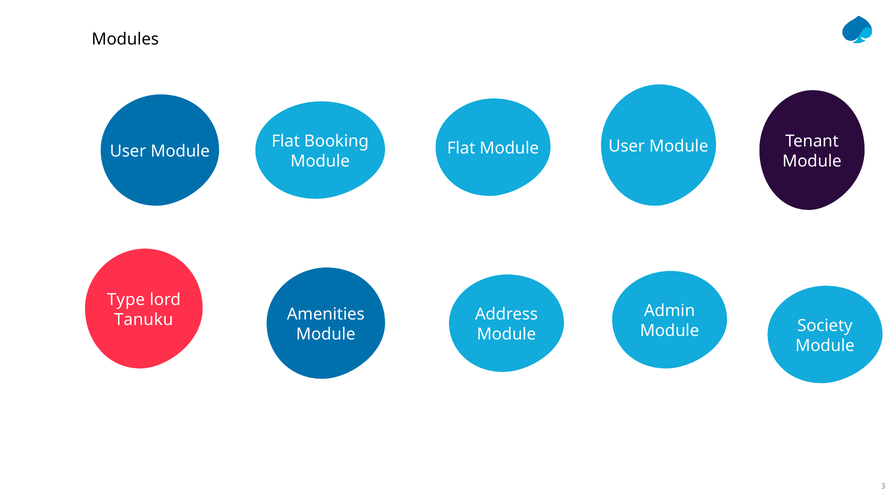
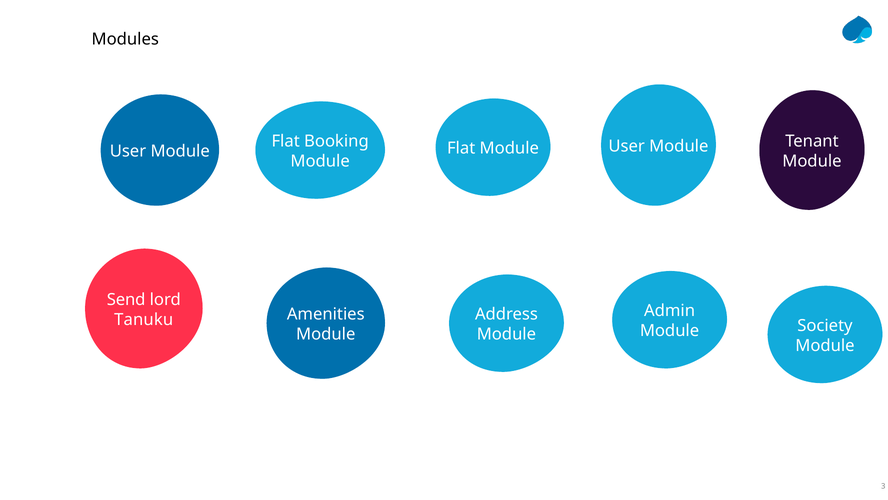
Type: Type -> Send
